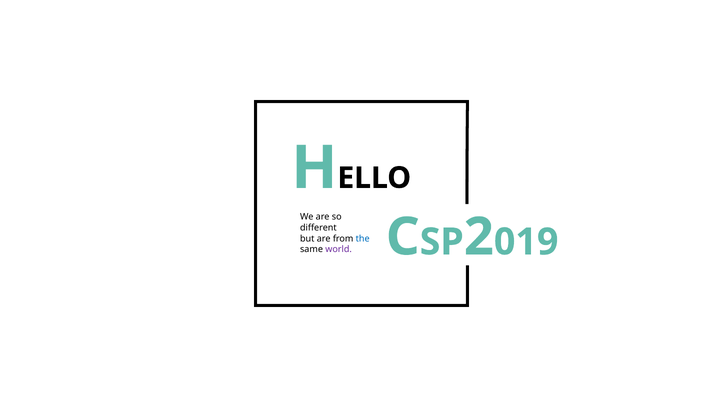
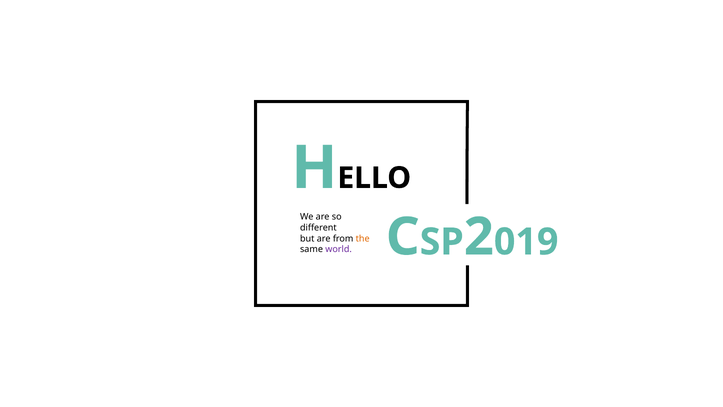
the colour: blue -> orange
